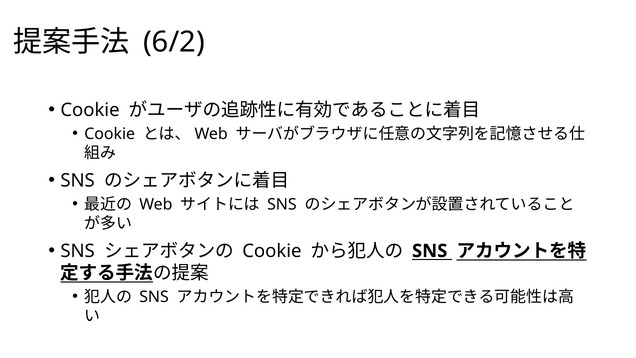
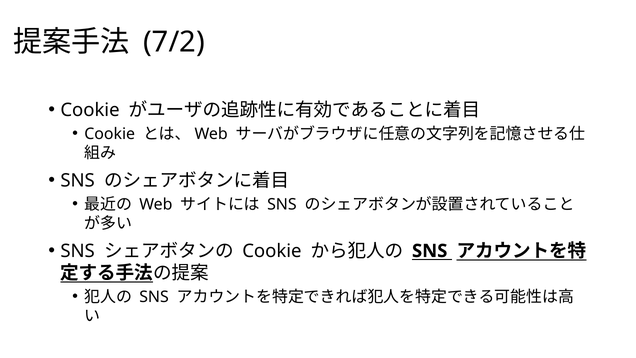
6/2: 6/2 -> 7/2
